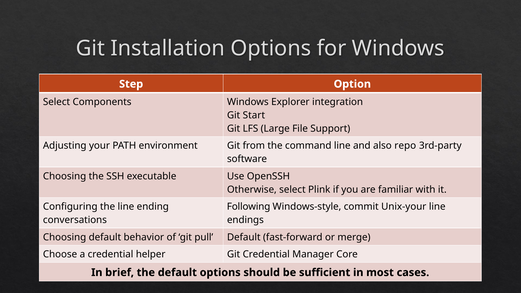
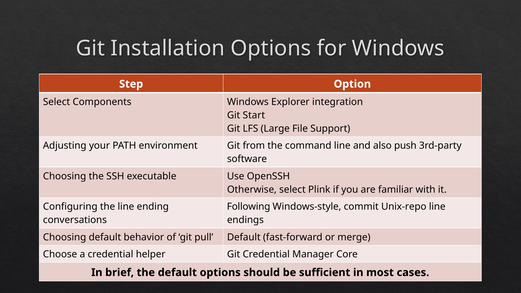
repo: repo -> push
Unix-your: Unix-your -> Unix-repo
